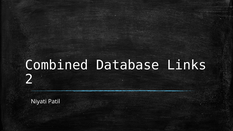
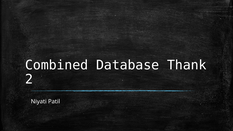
Links: Links -> Thank
